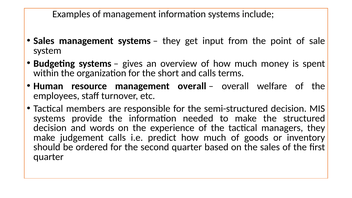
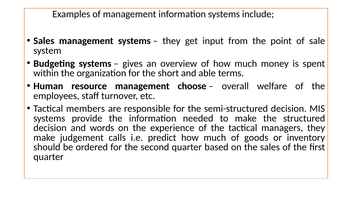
and calls: calls -> able
management overall: overall -> choose
